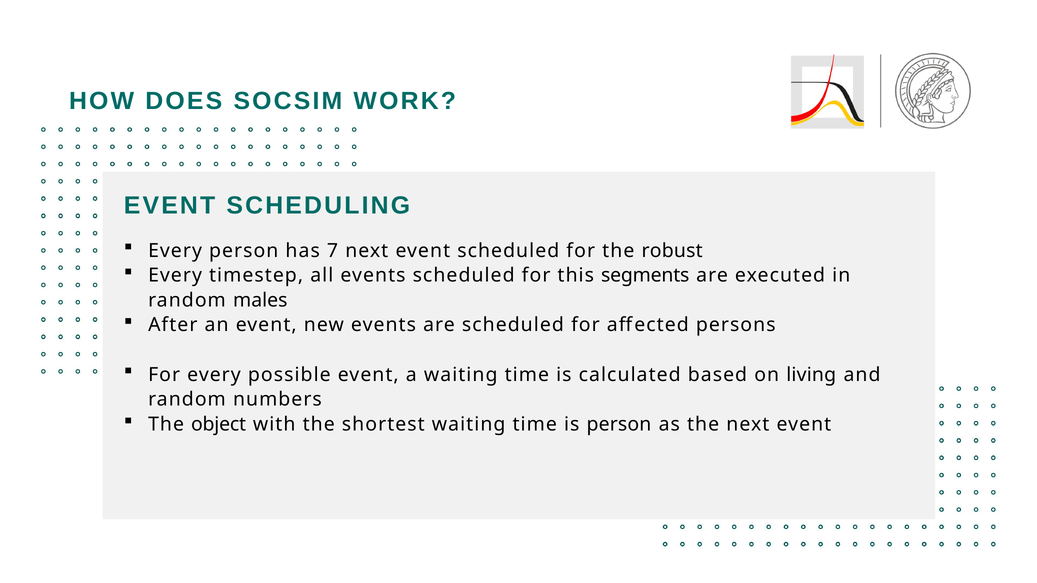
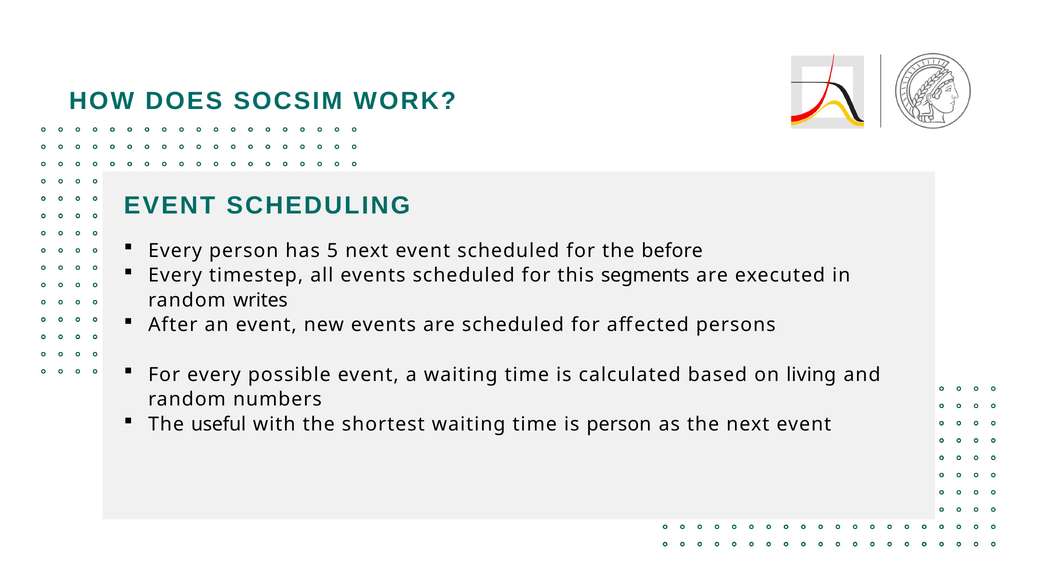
7: 7 -> 5
robust: robust -> before
males: males -> writes
object: object -> useful
